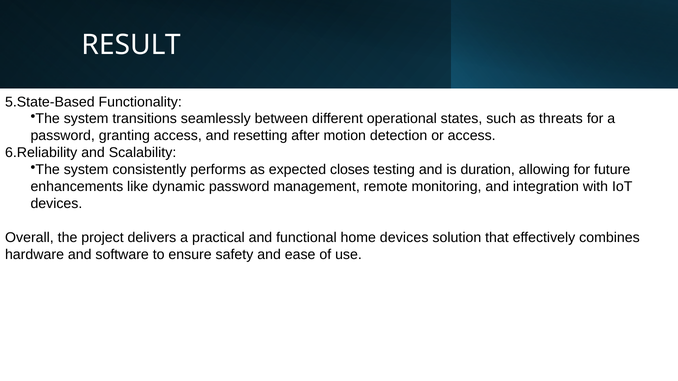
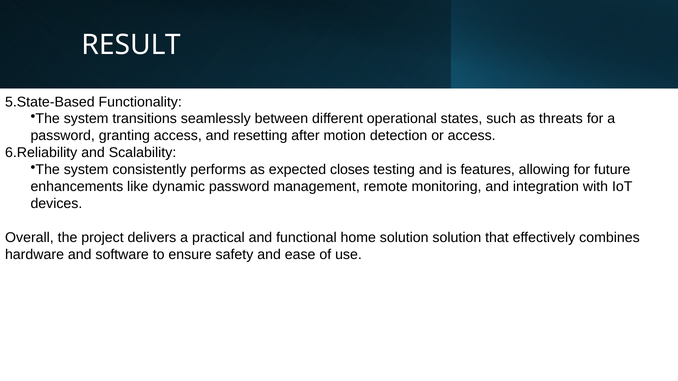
duration: duration -> features
home devices: devices -> solution
